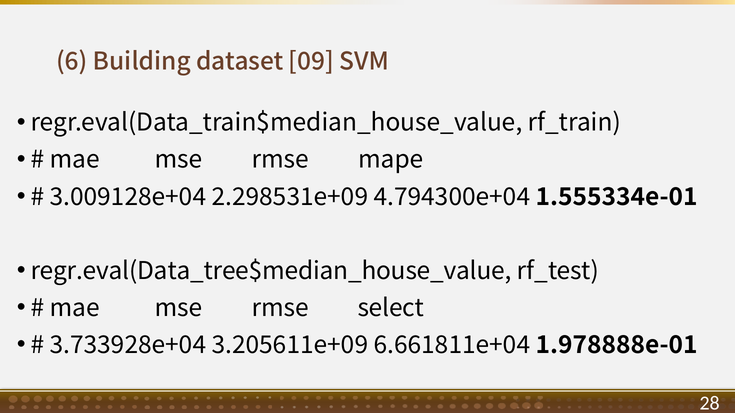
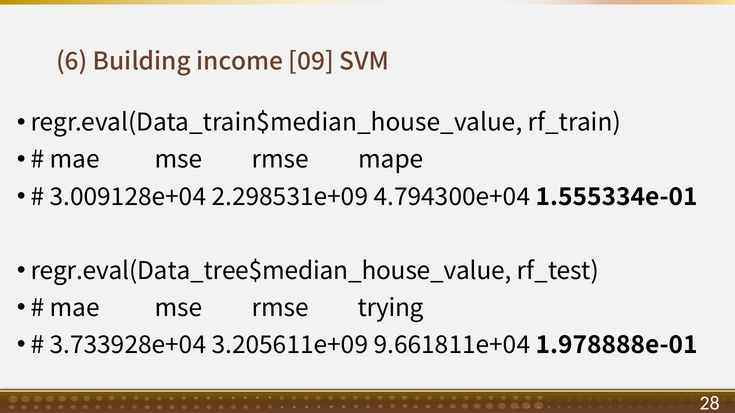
dataset: dataset -> income
select: select -> trying
6.661811e+04: 6.661811e+04 -> 9.661811e+04
